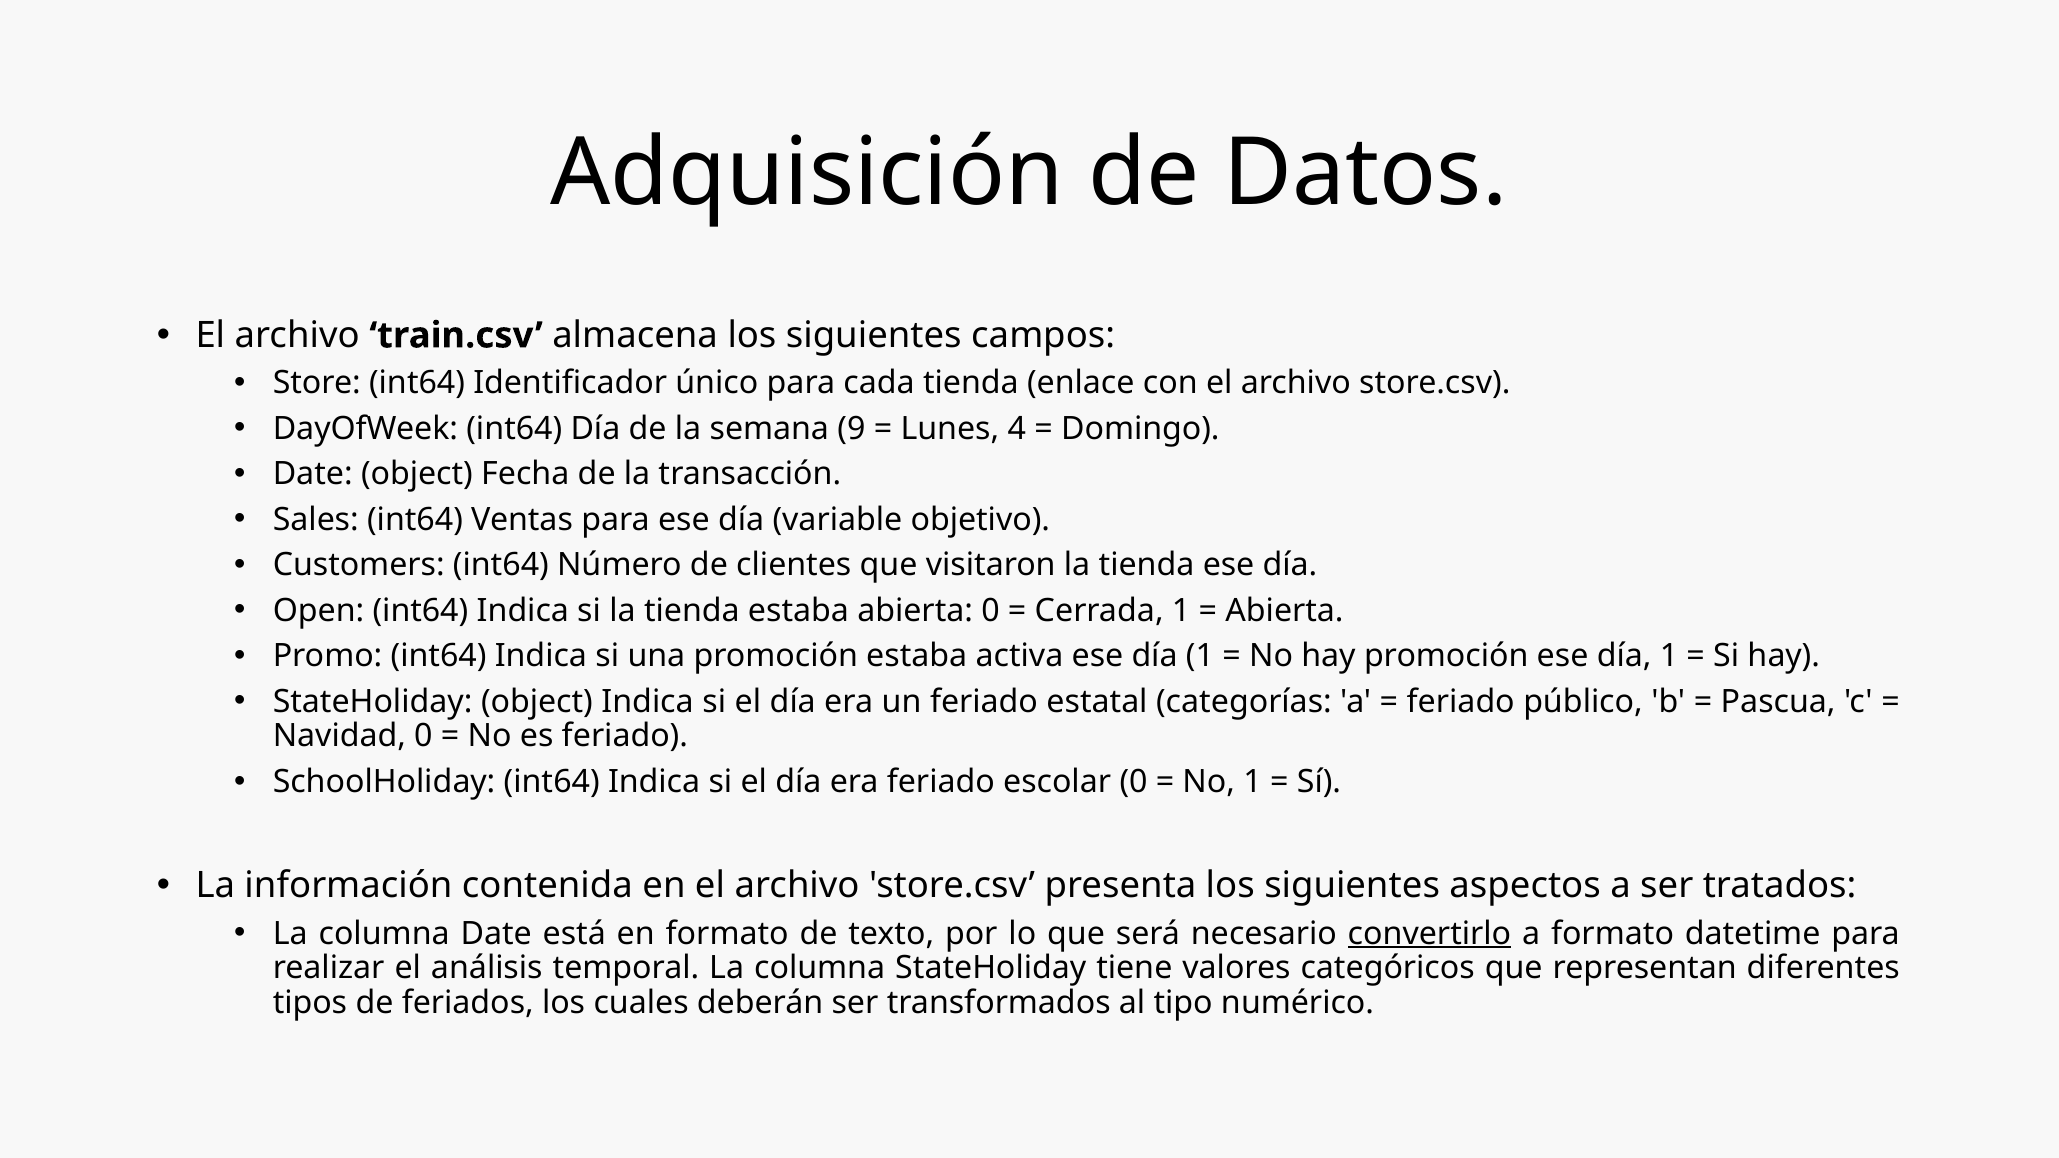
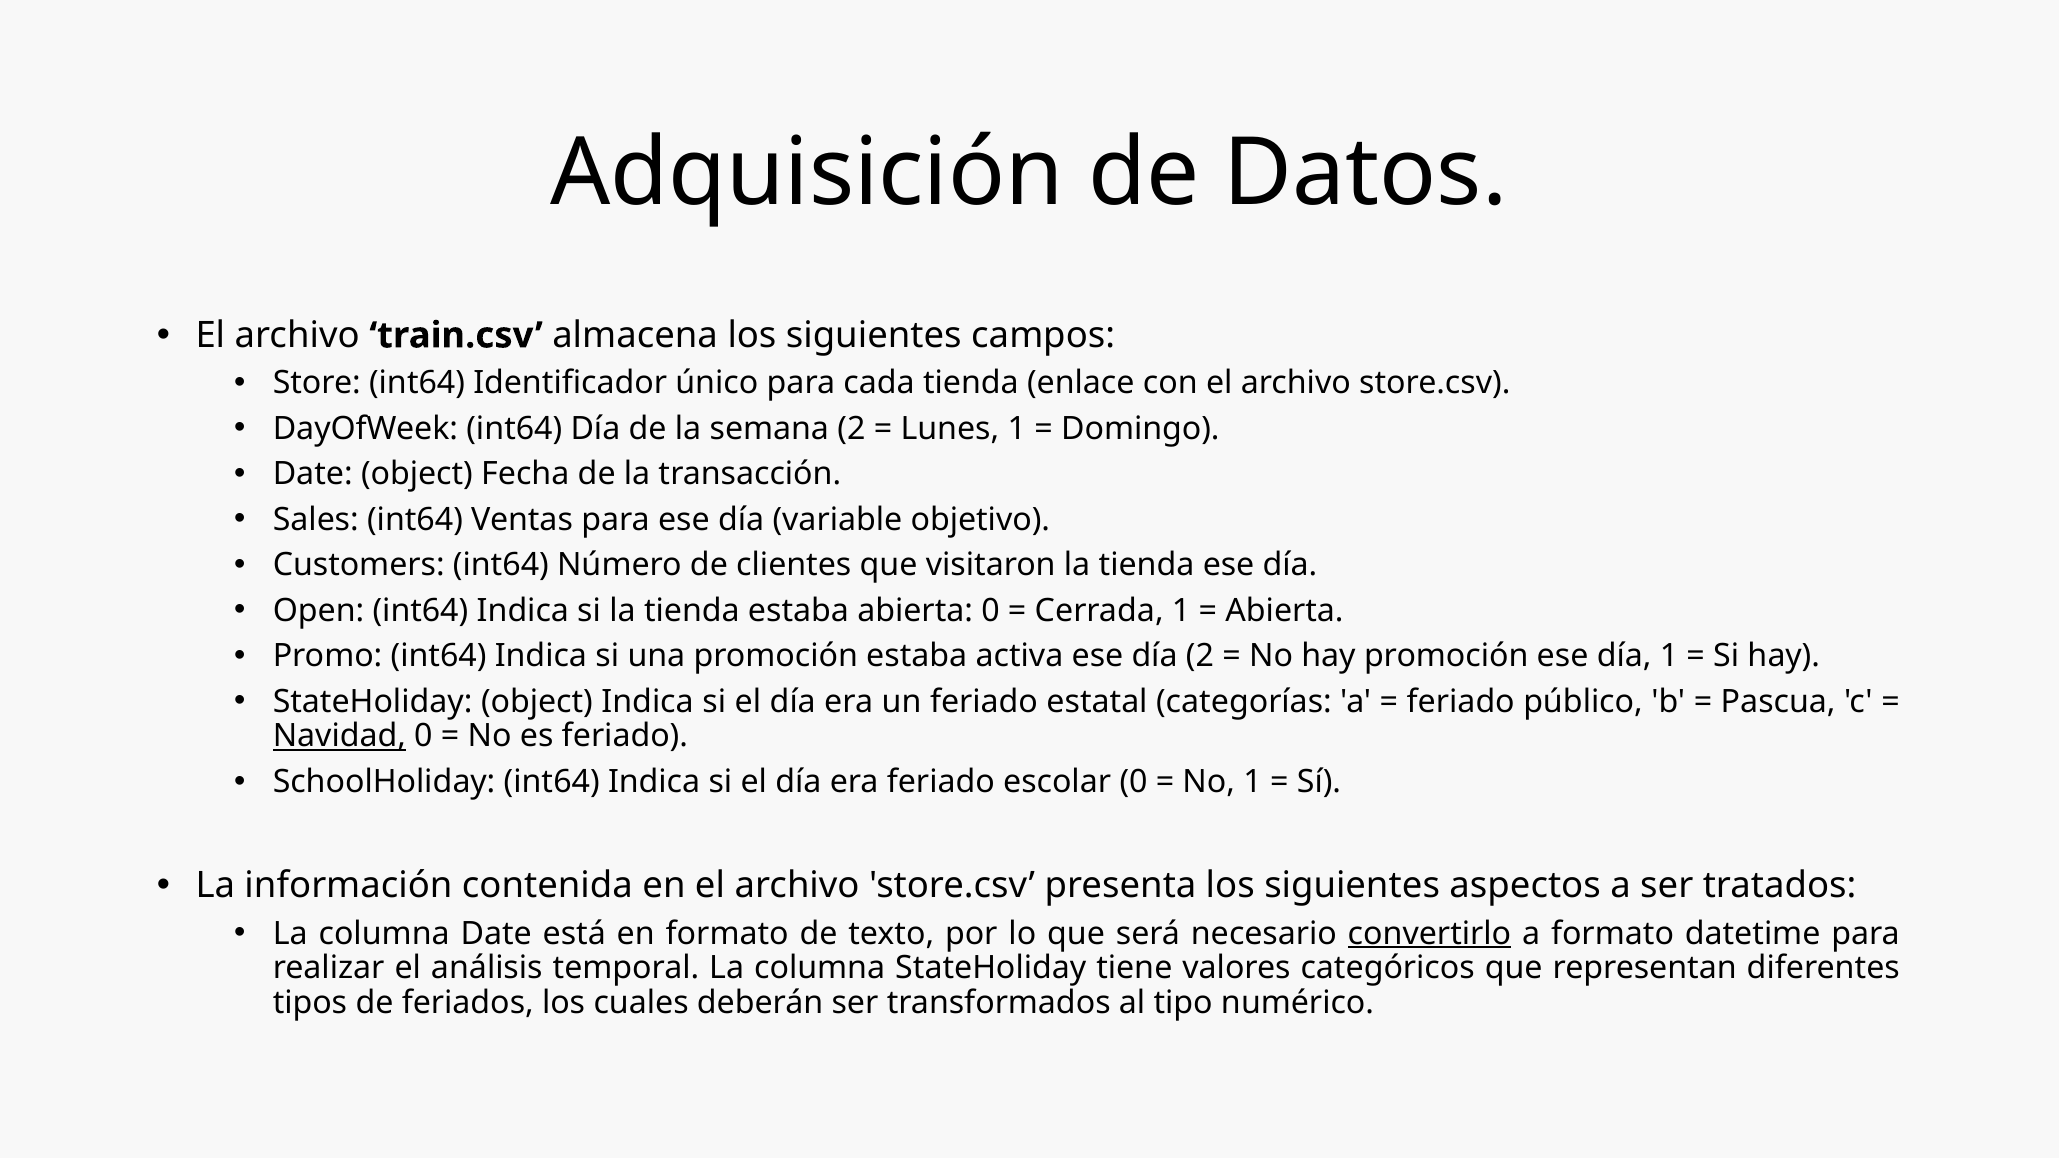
semana 9: 9 -> 2
Lunes 4: 4 -> 1
activa ese día 1: 1 -> 2
Navidad underline: none -> present
